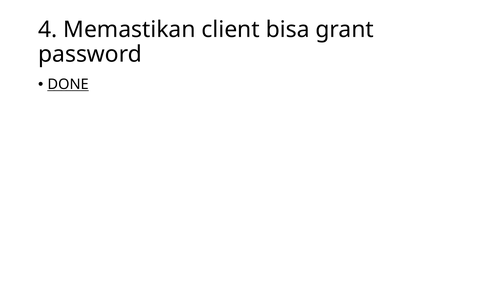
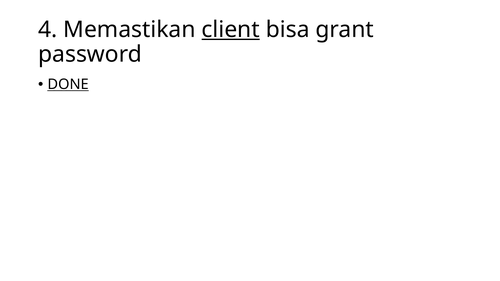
client underline: none -> present
